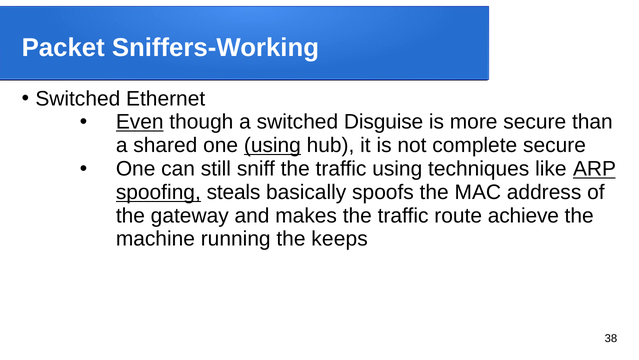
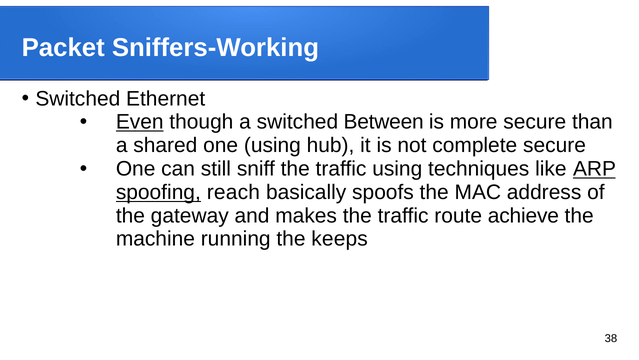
Disguise: Disguise -> Between
using at (272, 145) underline: present -> none
steals: steals -> reach
